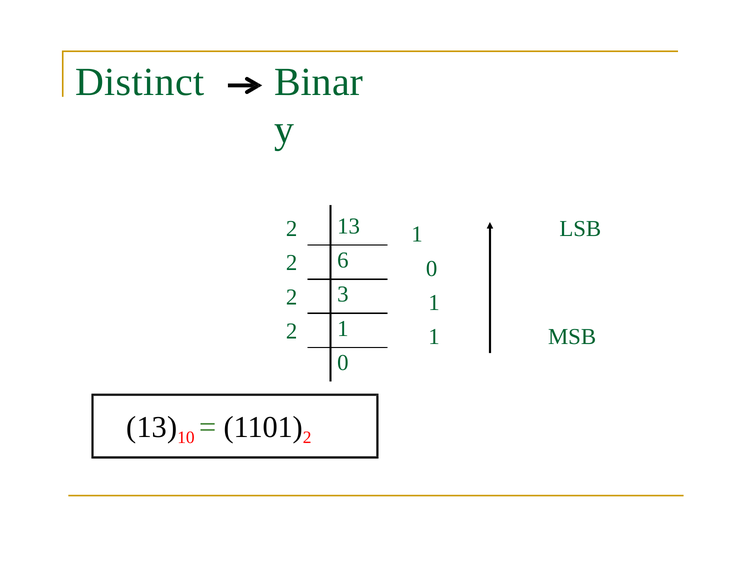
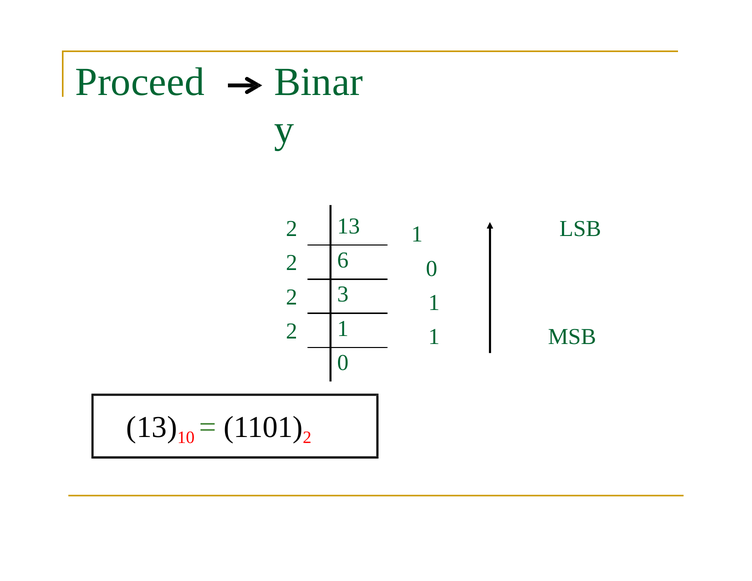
Distinct: Distinct -> Proceed
